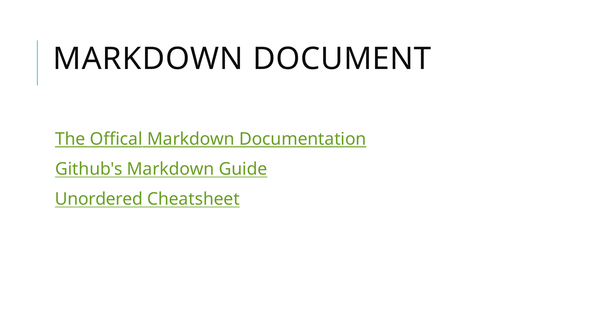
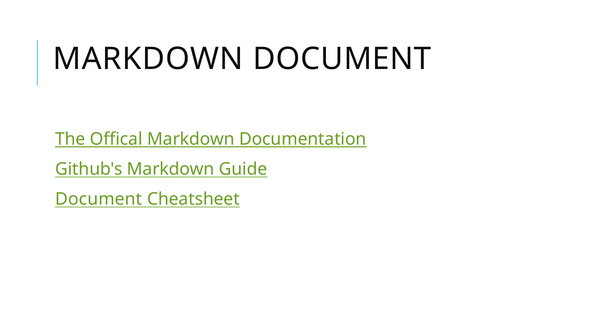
Unordered at (99, 199): Unordered -> Document
